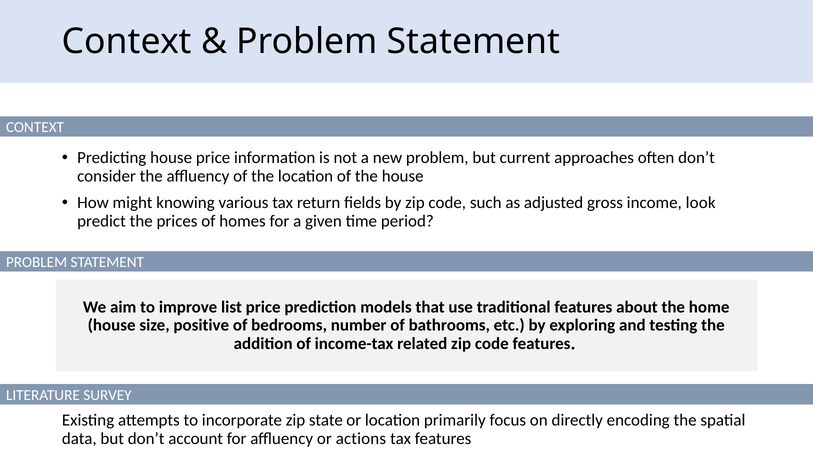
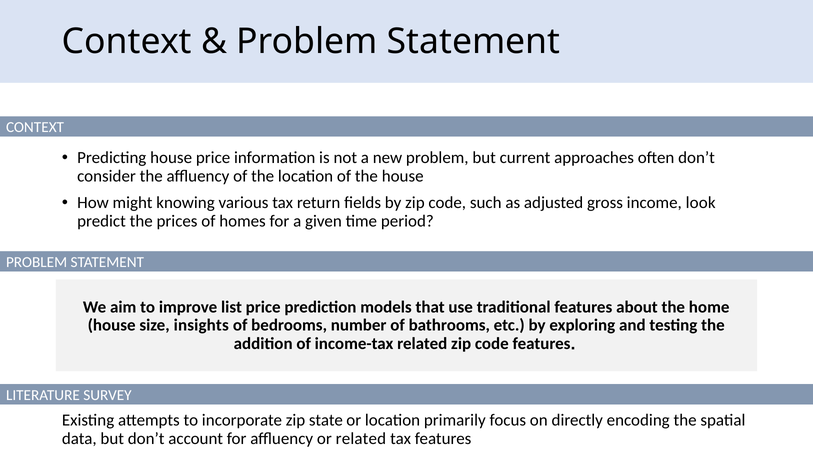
positive: positive -> insights
or actions: actions -> related
